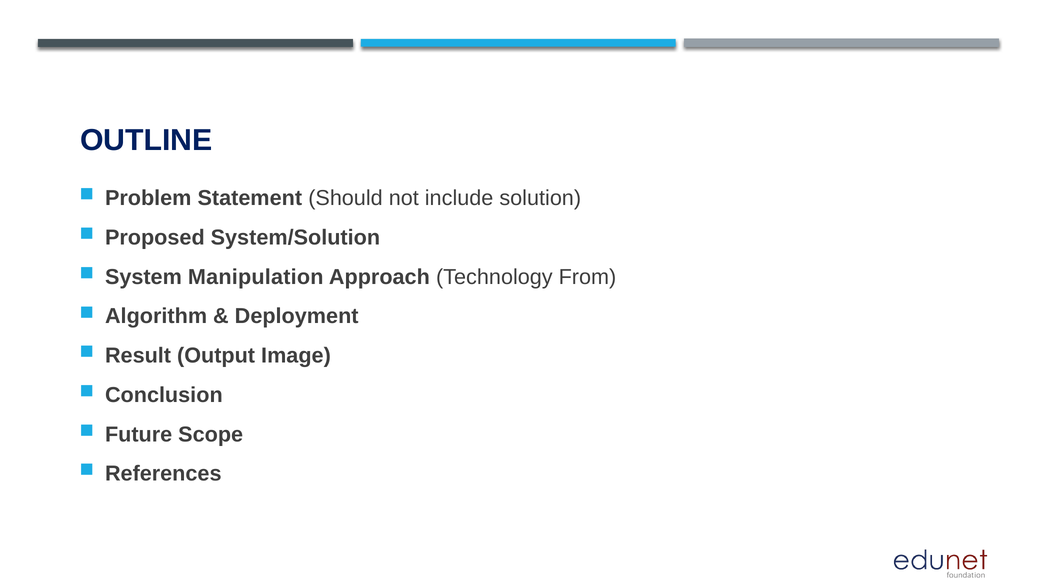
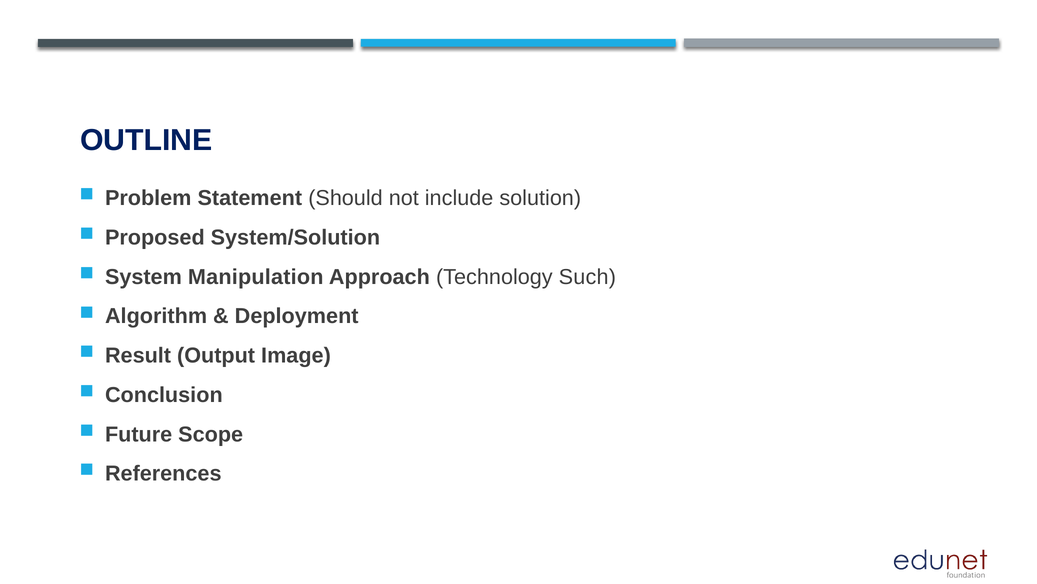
From: From -> Such
